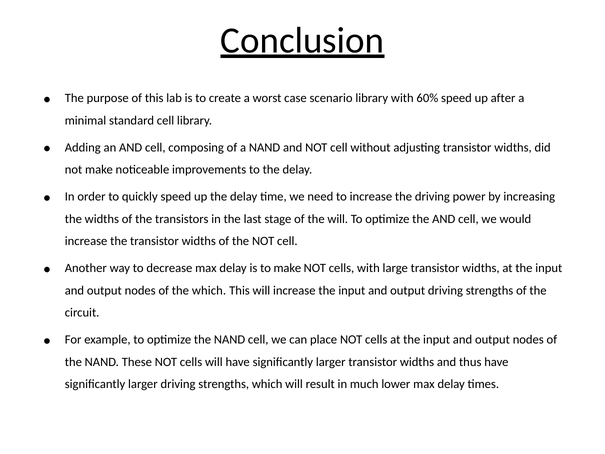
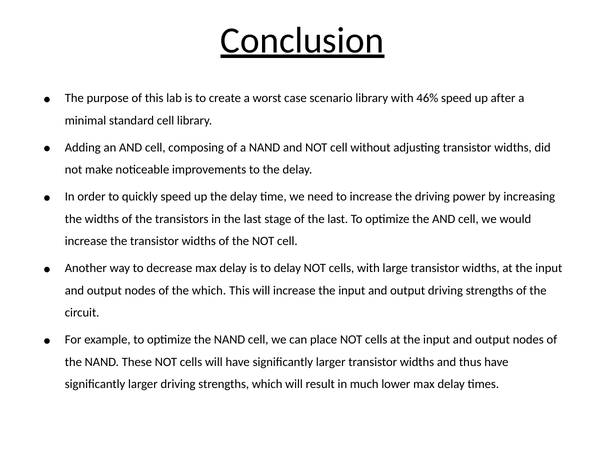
60%: 60% -> 46%
of the will: will -> last
to make: make -> delay
